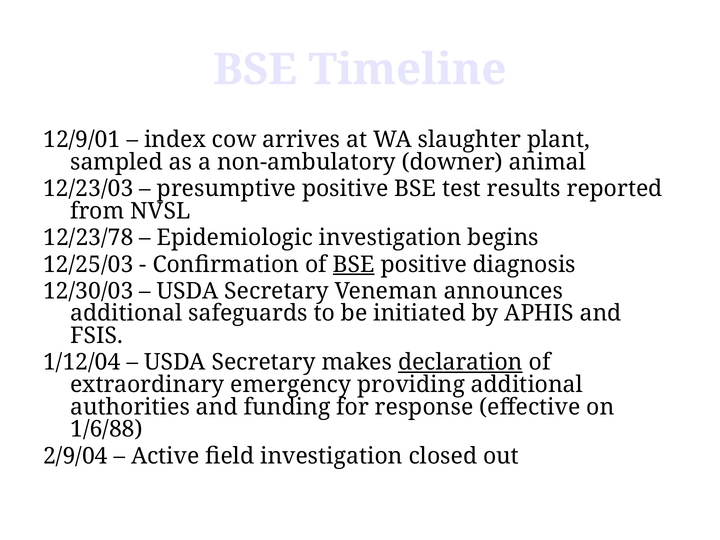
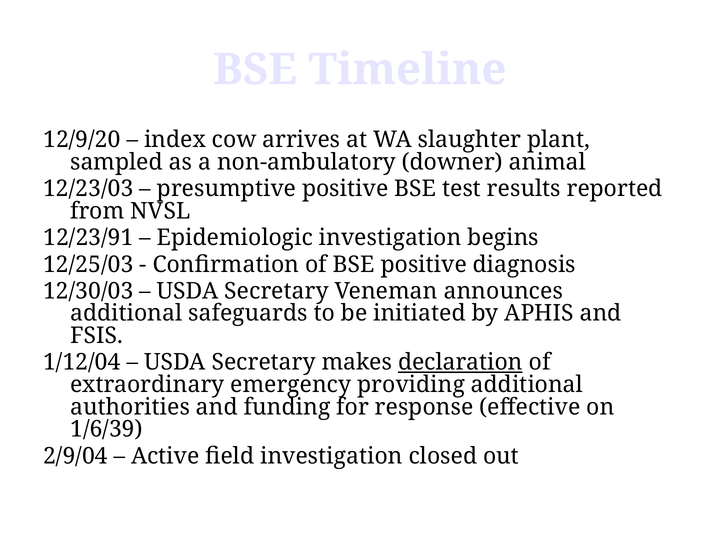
12/9/01: 12/9/01 -> 12/9/20
12/23/78: 12/23/78 -> 12/23/91
BSE at (354, 264) underline: present -> none
1/6/88: 1/6/88 -> 1/6/39
